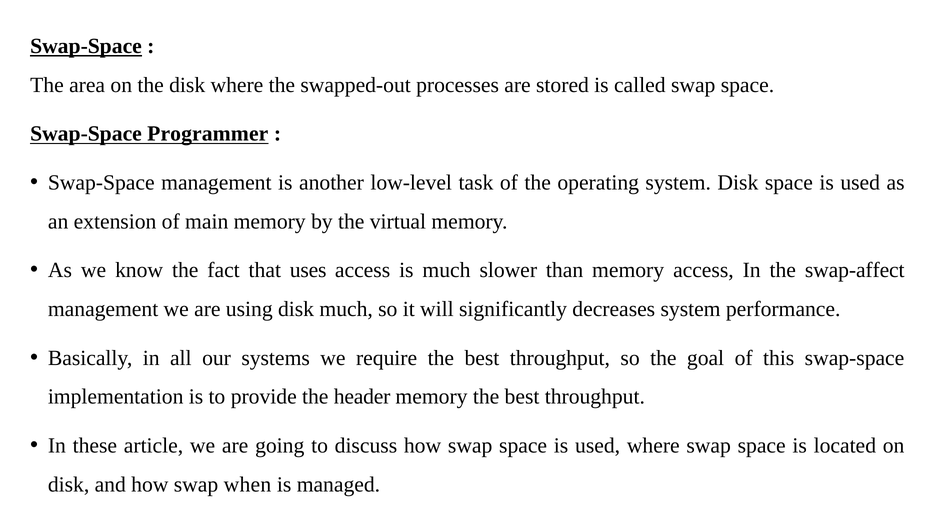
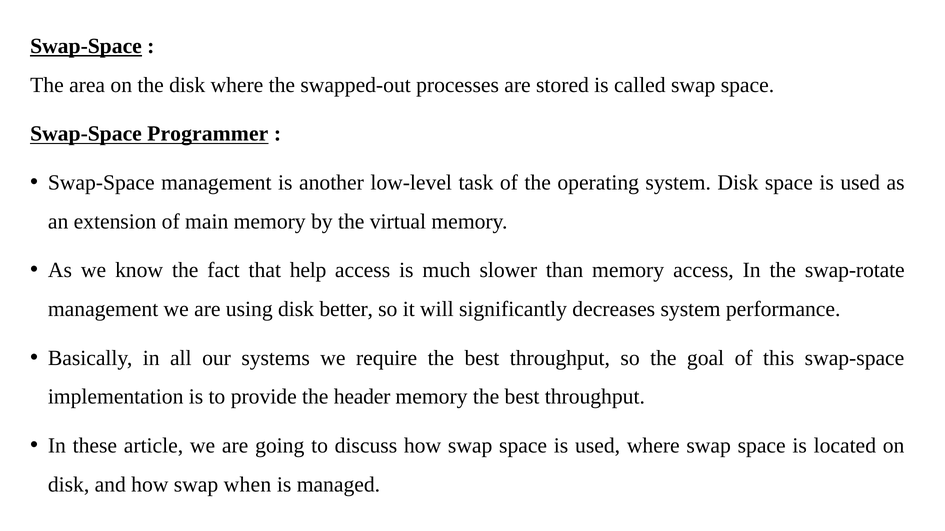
uses: uses -> help
swap-affect: swap-affect -> swap-rotate
disk much: much -> better
